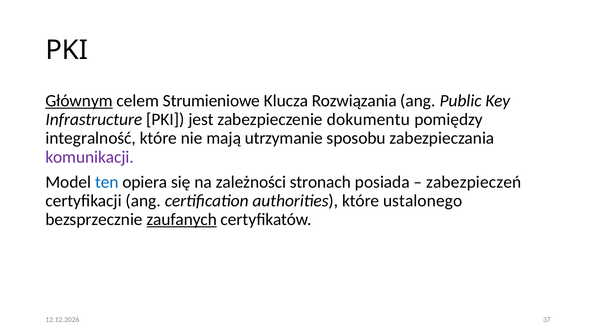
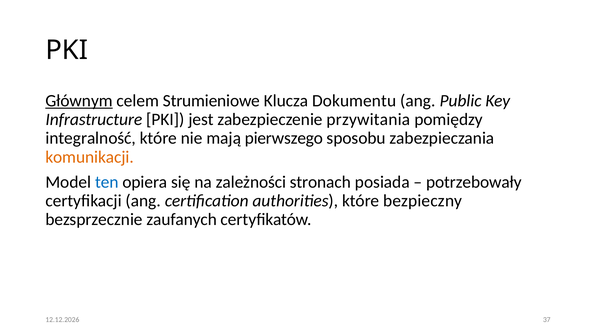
Rozwiązania: Rozwiązania -> Dokumentu
dokumentu: dokumentu -> przywitania
utrzymanie: utrzymanie -> pierwszego
komunikacji colour: purple -> orange
zabezpieczeń: zabezpieczeń -> potrzebowały
ustalonego: ustalonego -> bezpieczny
zaufanych underline: present -> none
